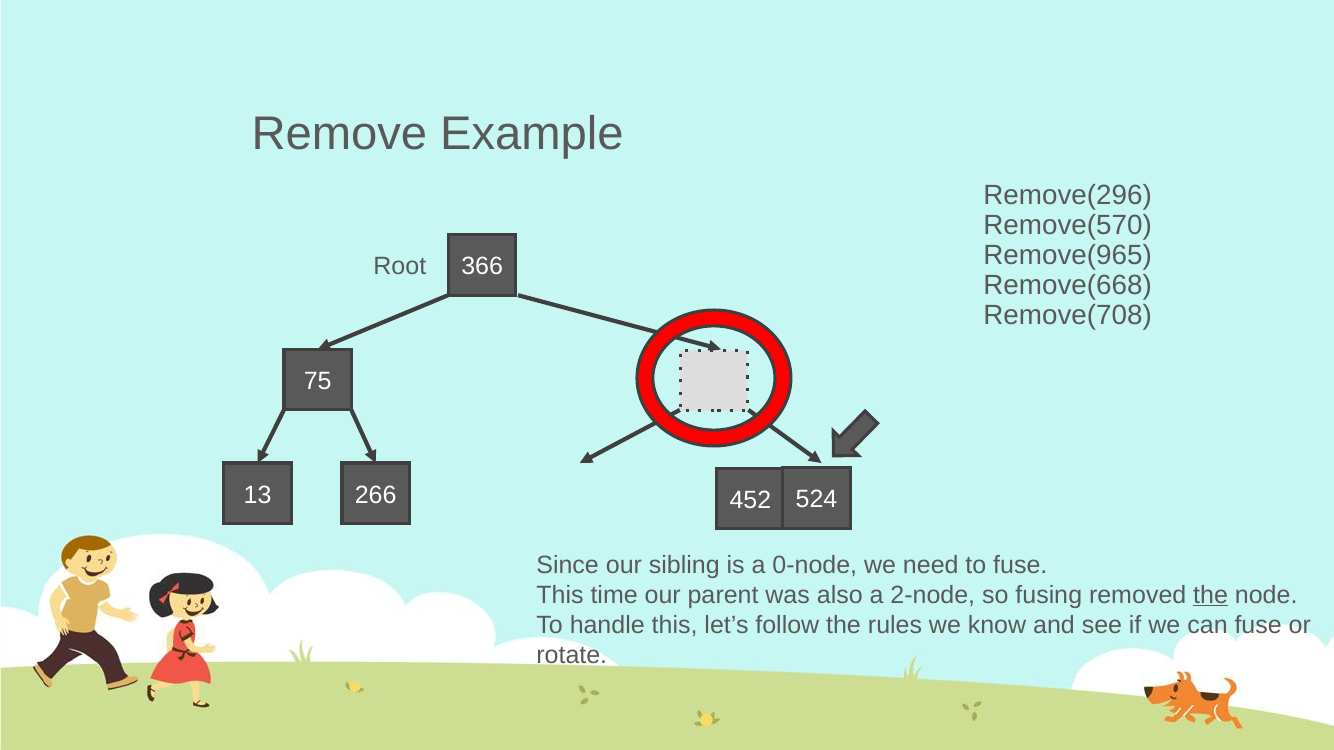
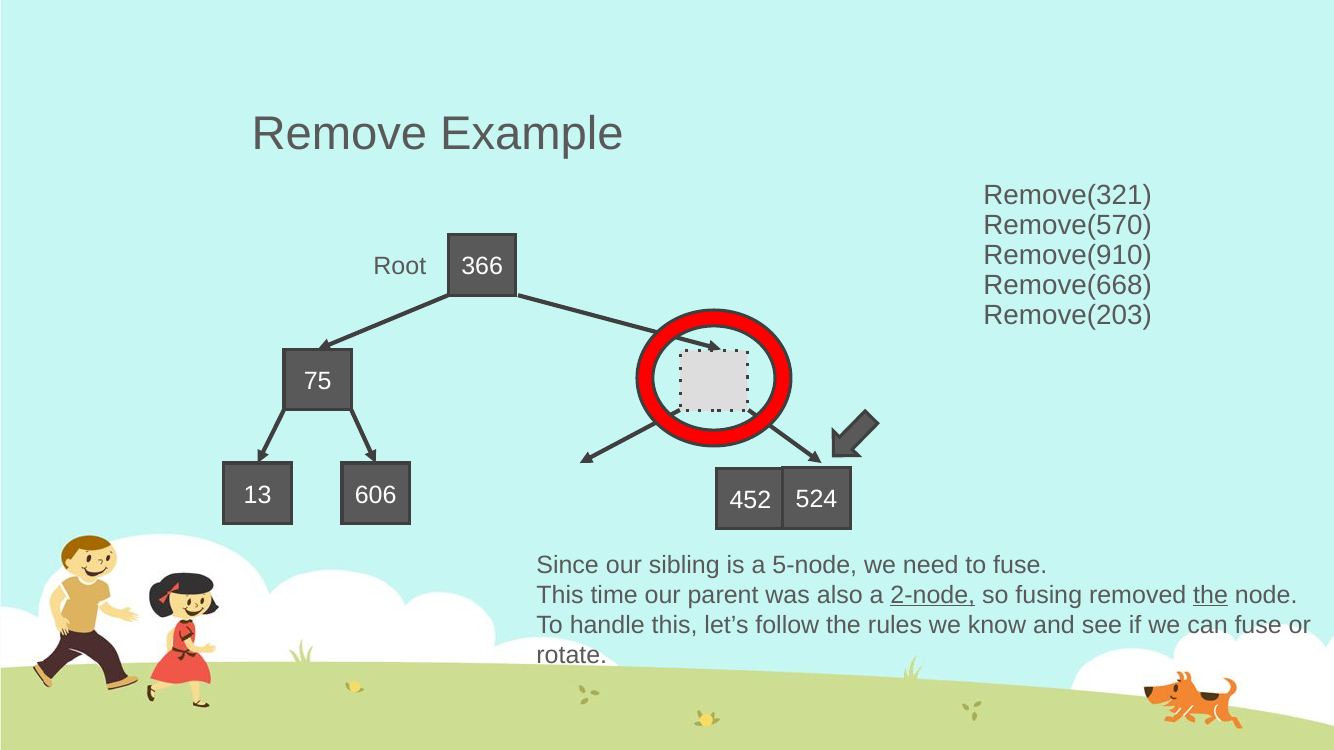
Remove(296: Remove(296 -> Remove(321
Remove(965: Remove(965 -> Remove(910
Remove(708: Remove(708 -> Remove(203
266: 266 -> 606
0-node: 0-node -> 5-node
2-node underline: none -> present
